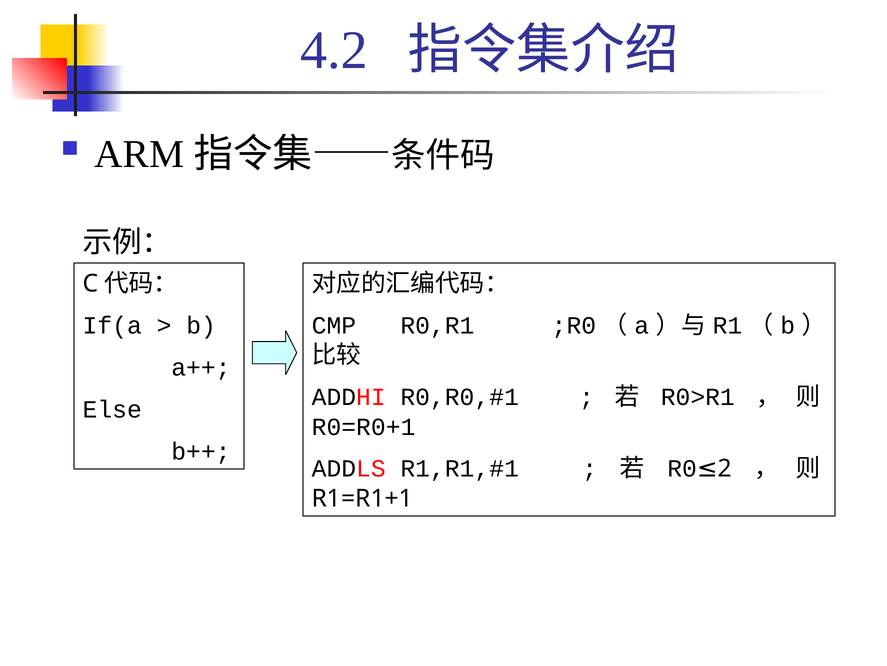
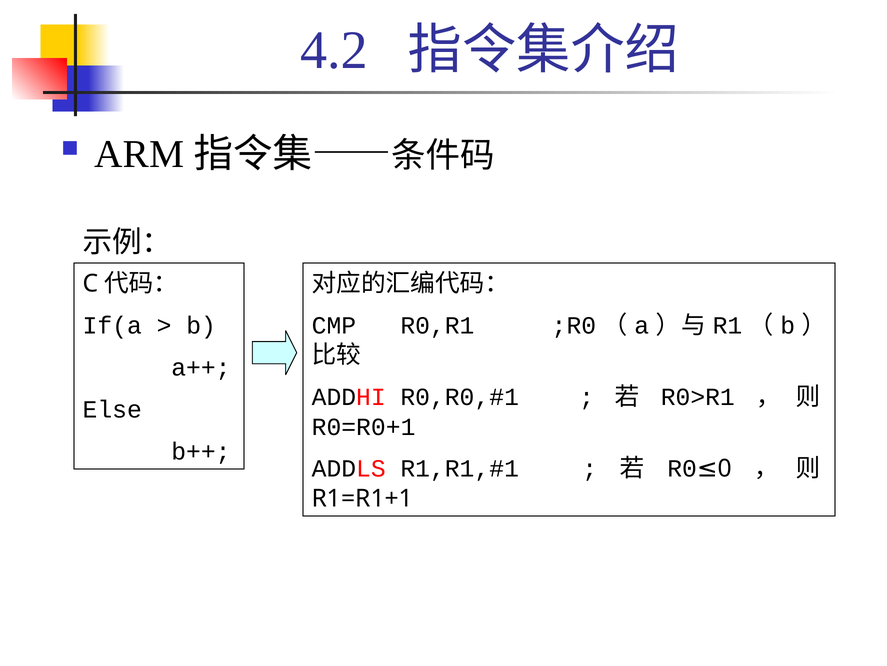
2: 2 -> 0
